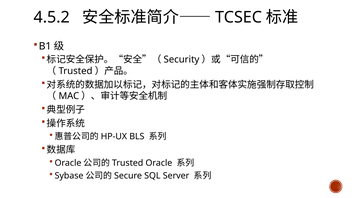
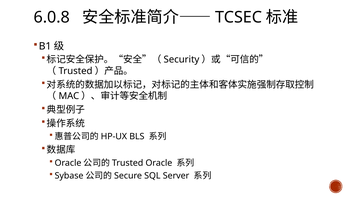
4.5.2: 4.5.2 -> 6.0.8
